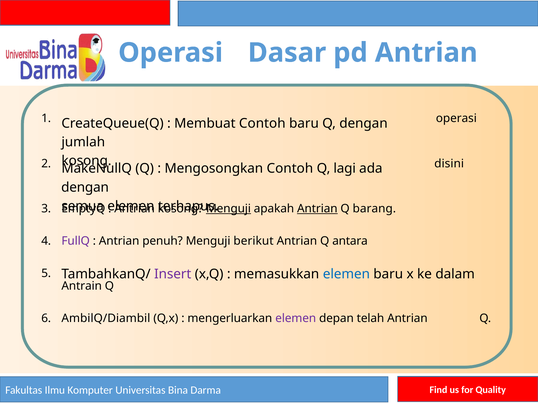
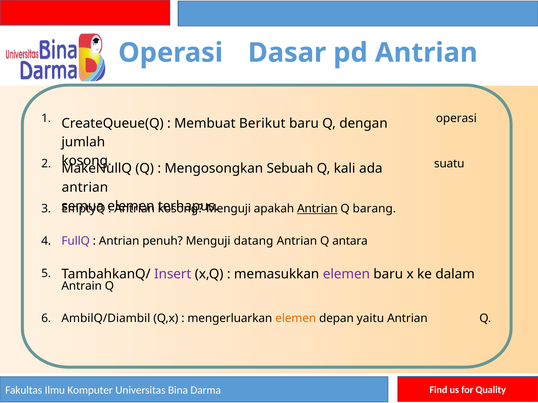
Membuat Contoh: Contoh -> Berikut
Mengosongkan Contoh: Contoh -> Sebuah
lagi: lagi -> kali
disini: disini -> suatu
dengan at (85, 188): dengan -> antrian
Menguji at (229, 209) underline: present -> none
berikut: berikut -> datang
elemen at (346, 274) colour: blue -> purple
elemen at (296, 319) colour: purple -> orange
telah: telah -> yaitu
